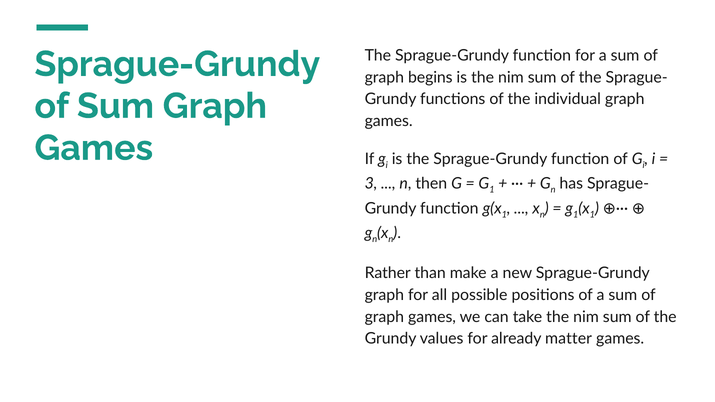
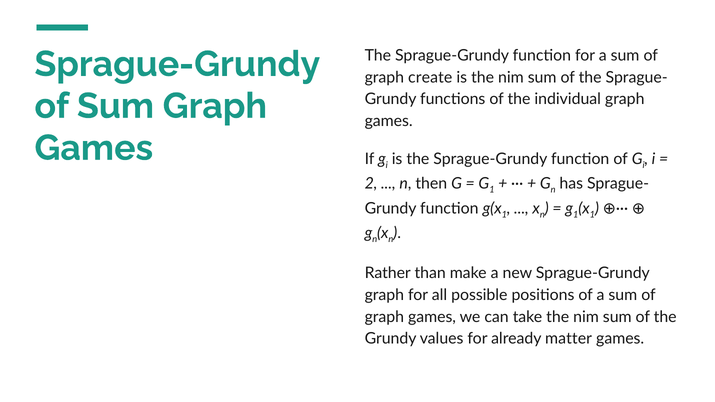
begins: begins -> create
3: 3 -> 2
